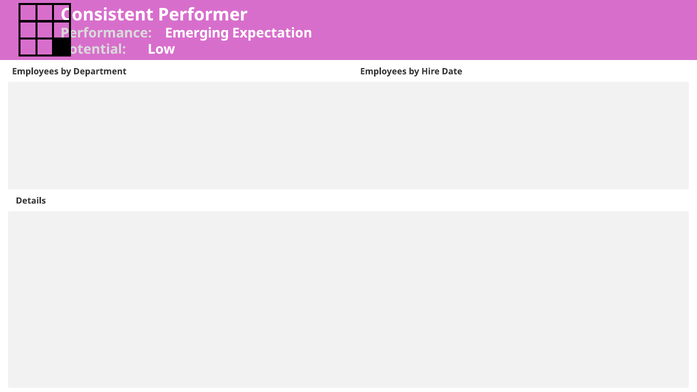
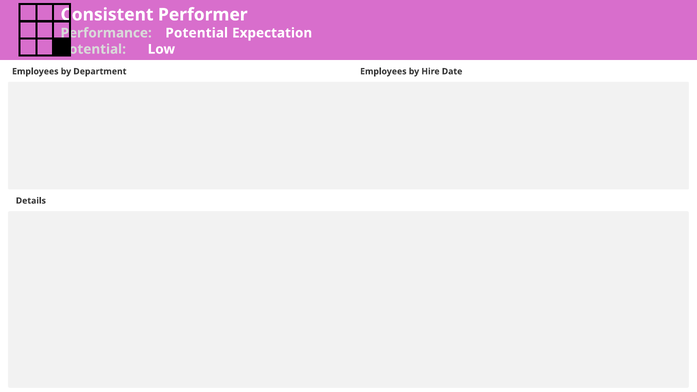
Emerging at (197, 33): Emerging -> Potential
